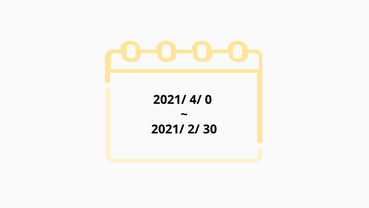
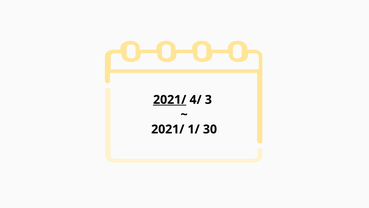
2021/ at (170, 100) underline: none -> present
0: 0 -> 3
2/: 2/ -> 1/
